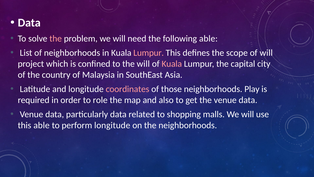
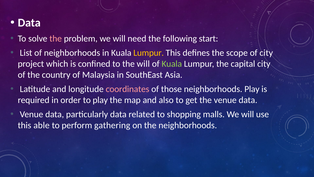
following able: able -> start
Lumpur at (149, 53) colour: pink -> yellow
of will: will -> city
Kuala at (172, 64) colour: pink -> light green
to role: role -> play
perform longitude: longitude -> gathering
